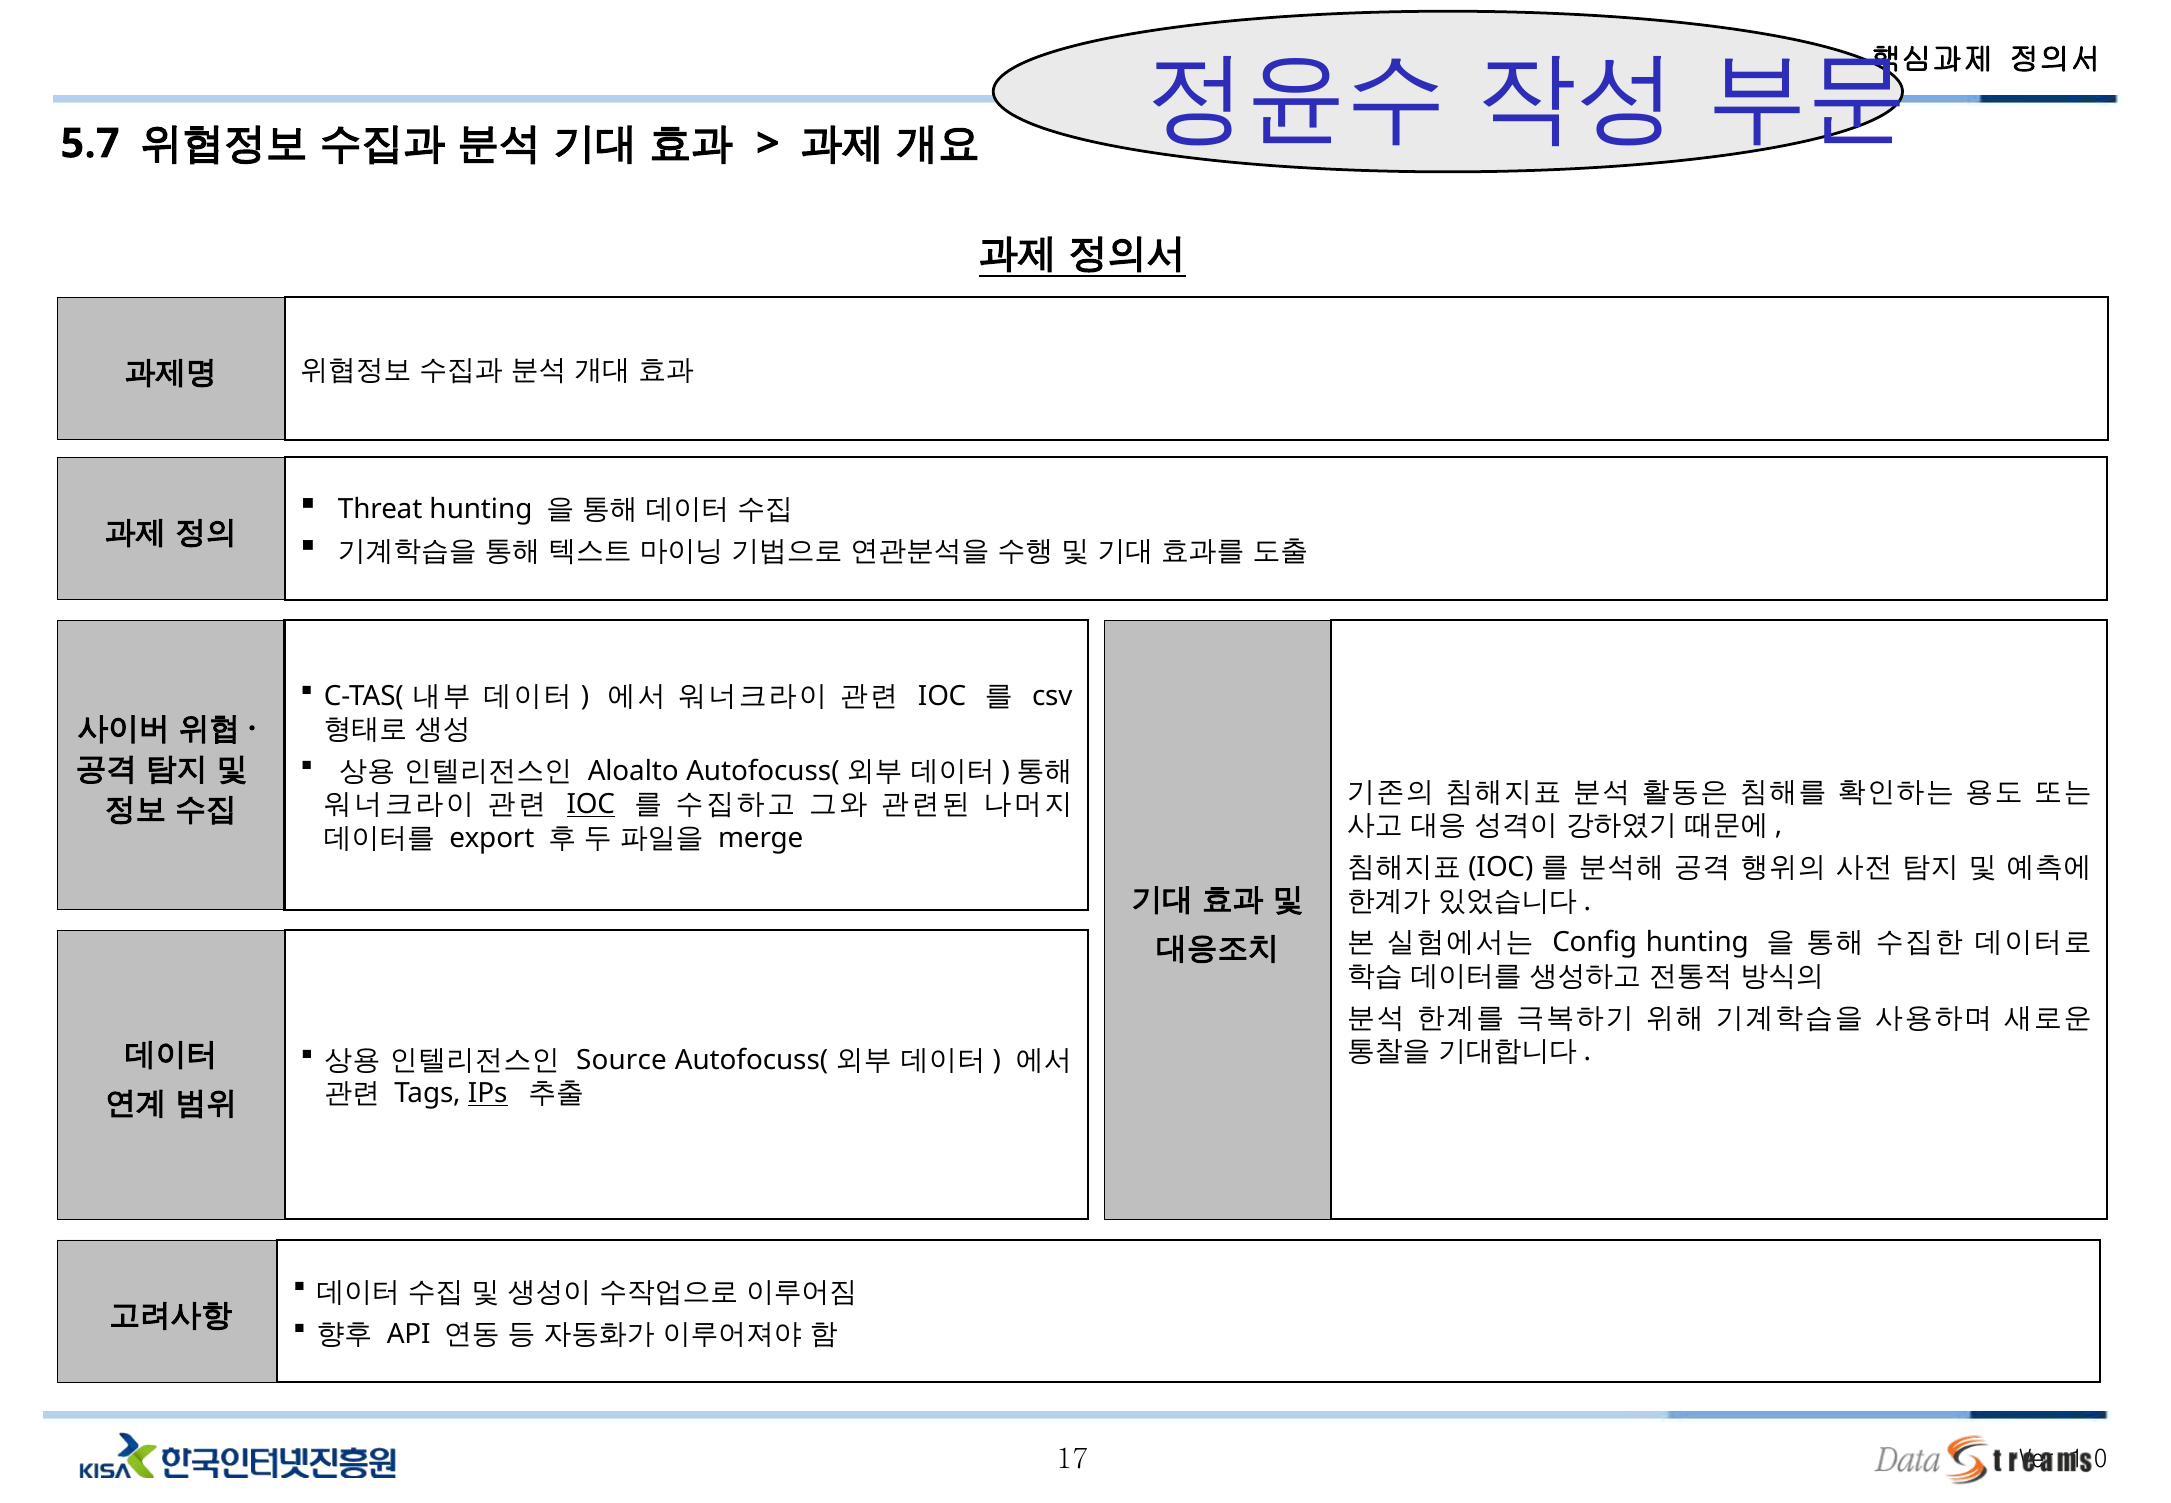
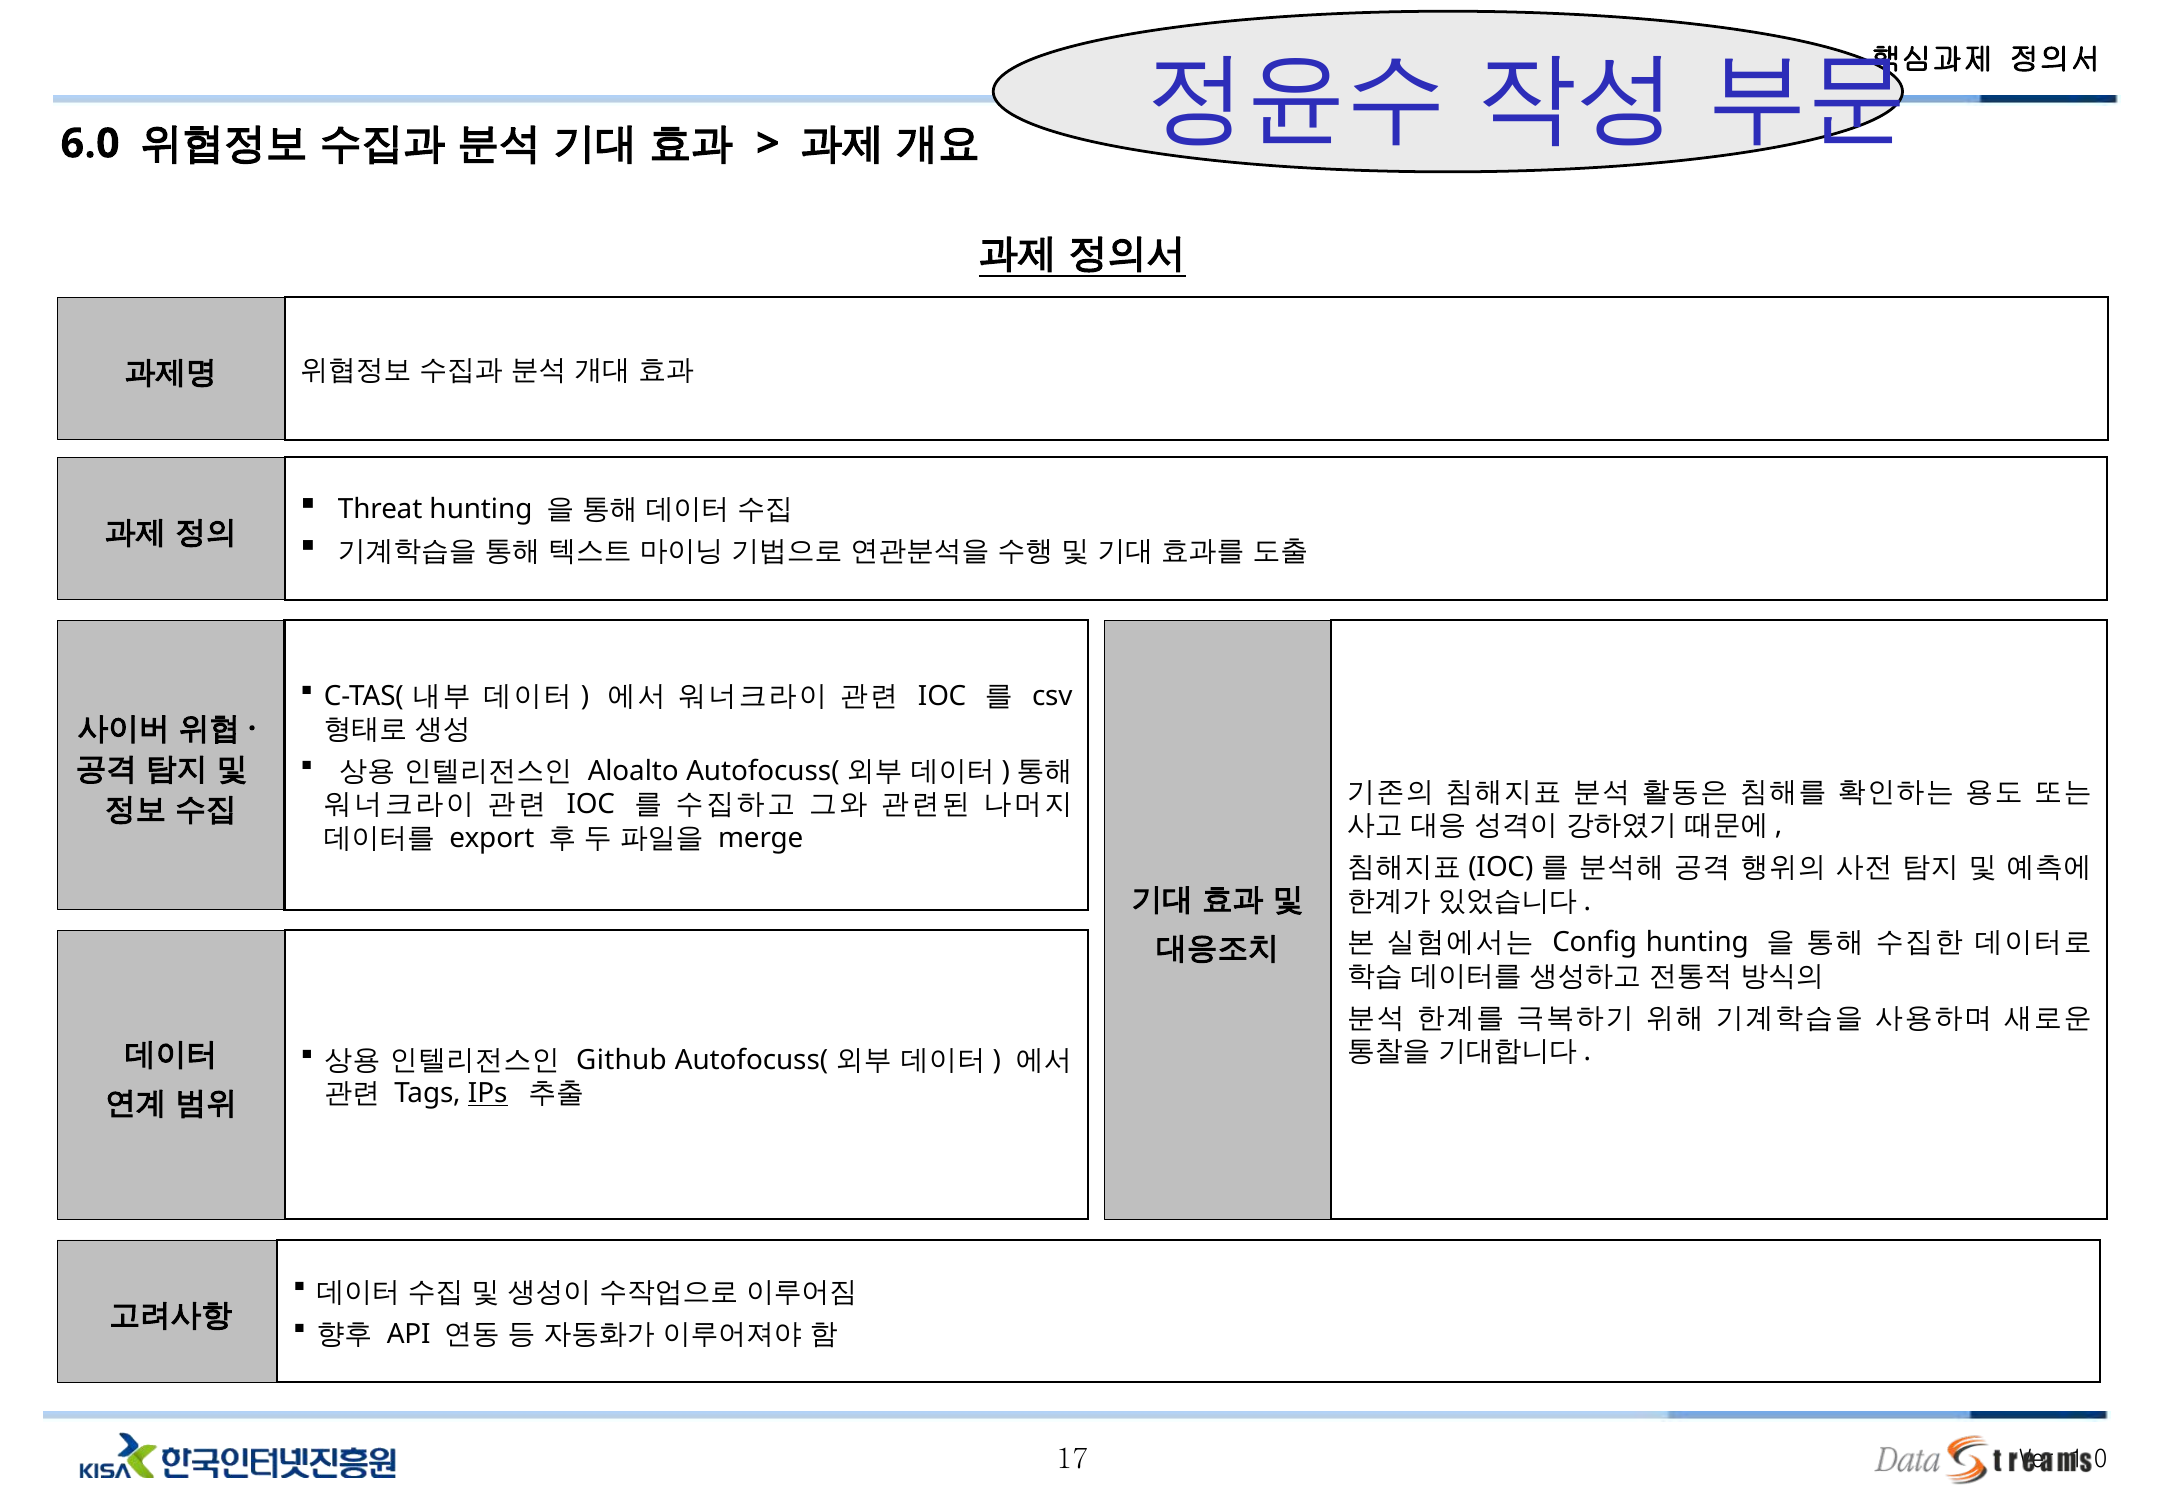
5.7: 5.7 -> 6.0
IOC at (591, 805) underline: present -> none
Source: Source -> Github
